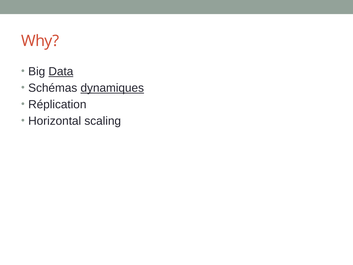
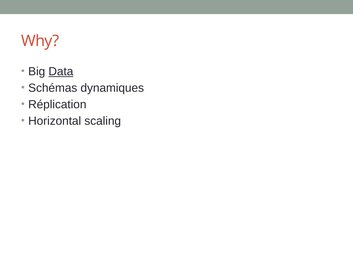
dynamiques underline: present -> none
